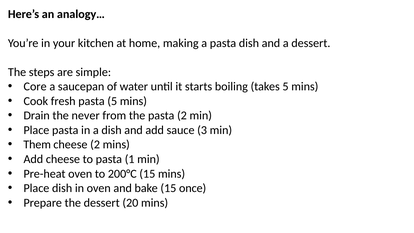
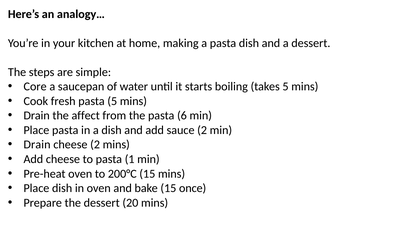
never: never -> affect
pasta 2: 2 -> 6
sauce 3: 3 -> 2
Them at (37, 145): Them -> Drain
